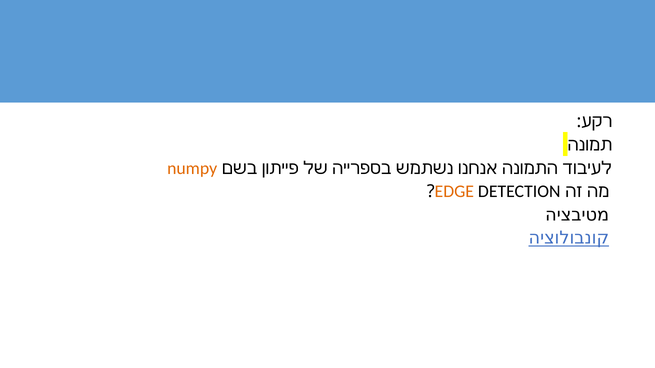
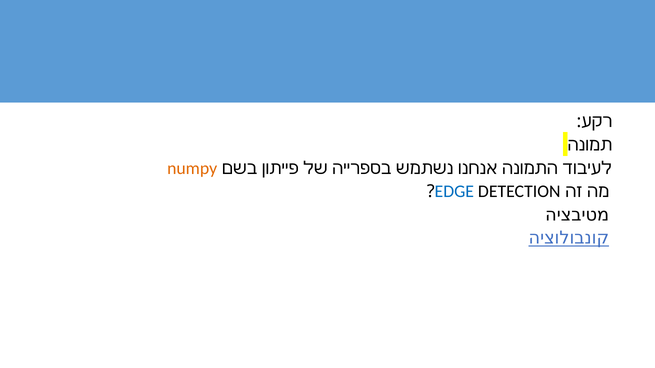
EDGE colour: orange -> blue
